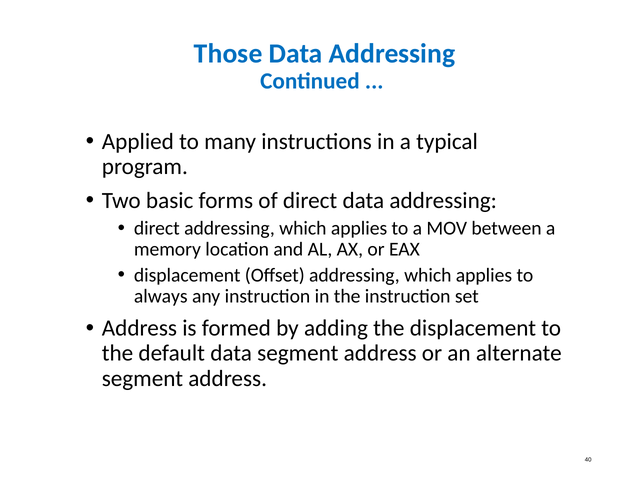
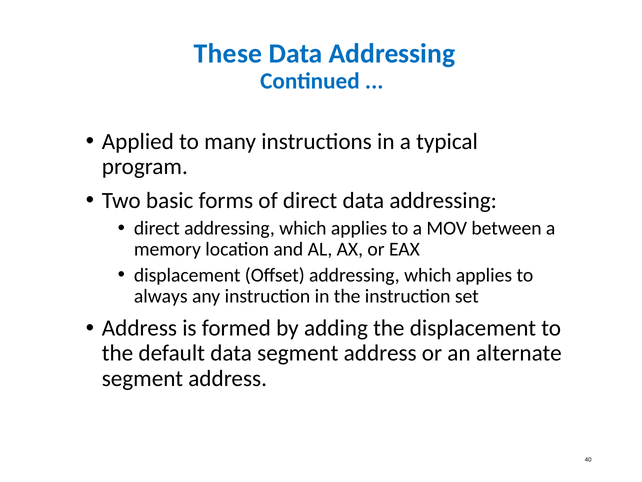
Those: Those -> These
